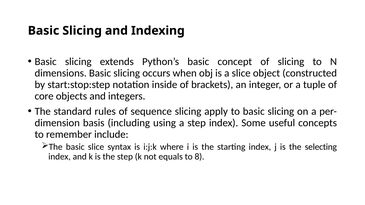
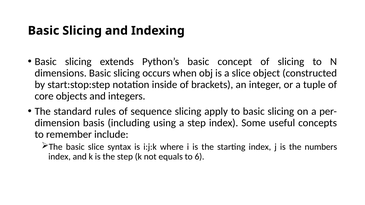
selecting: selecting -> numbers
8: 8 -> 6
